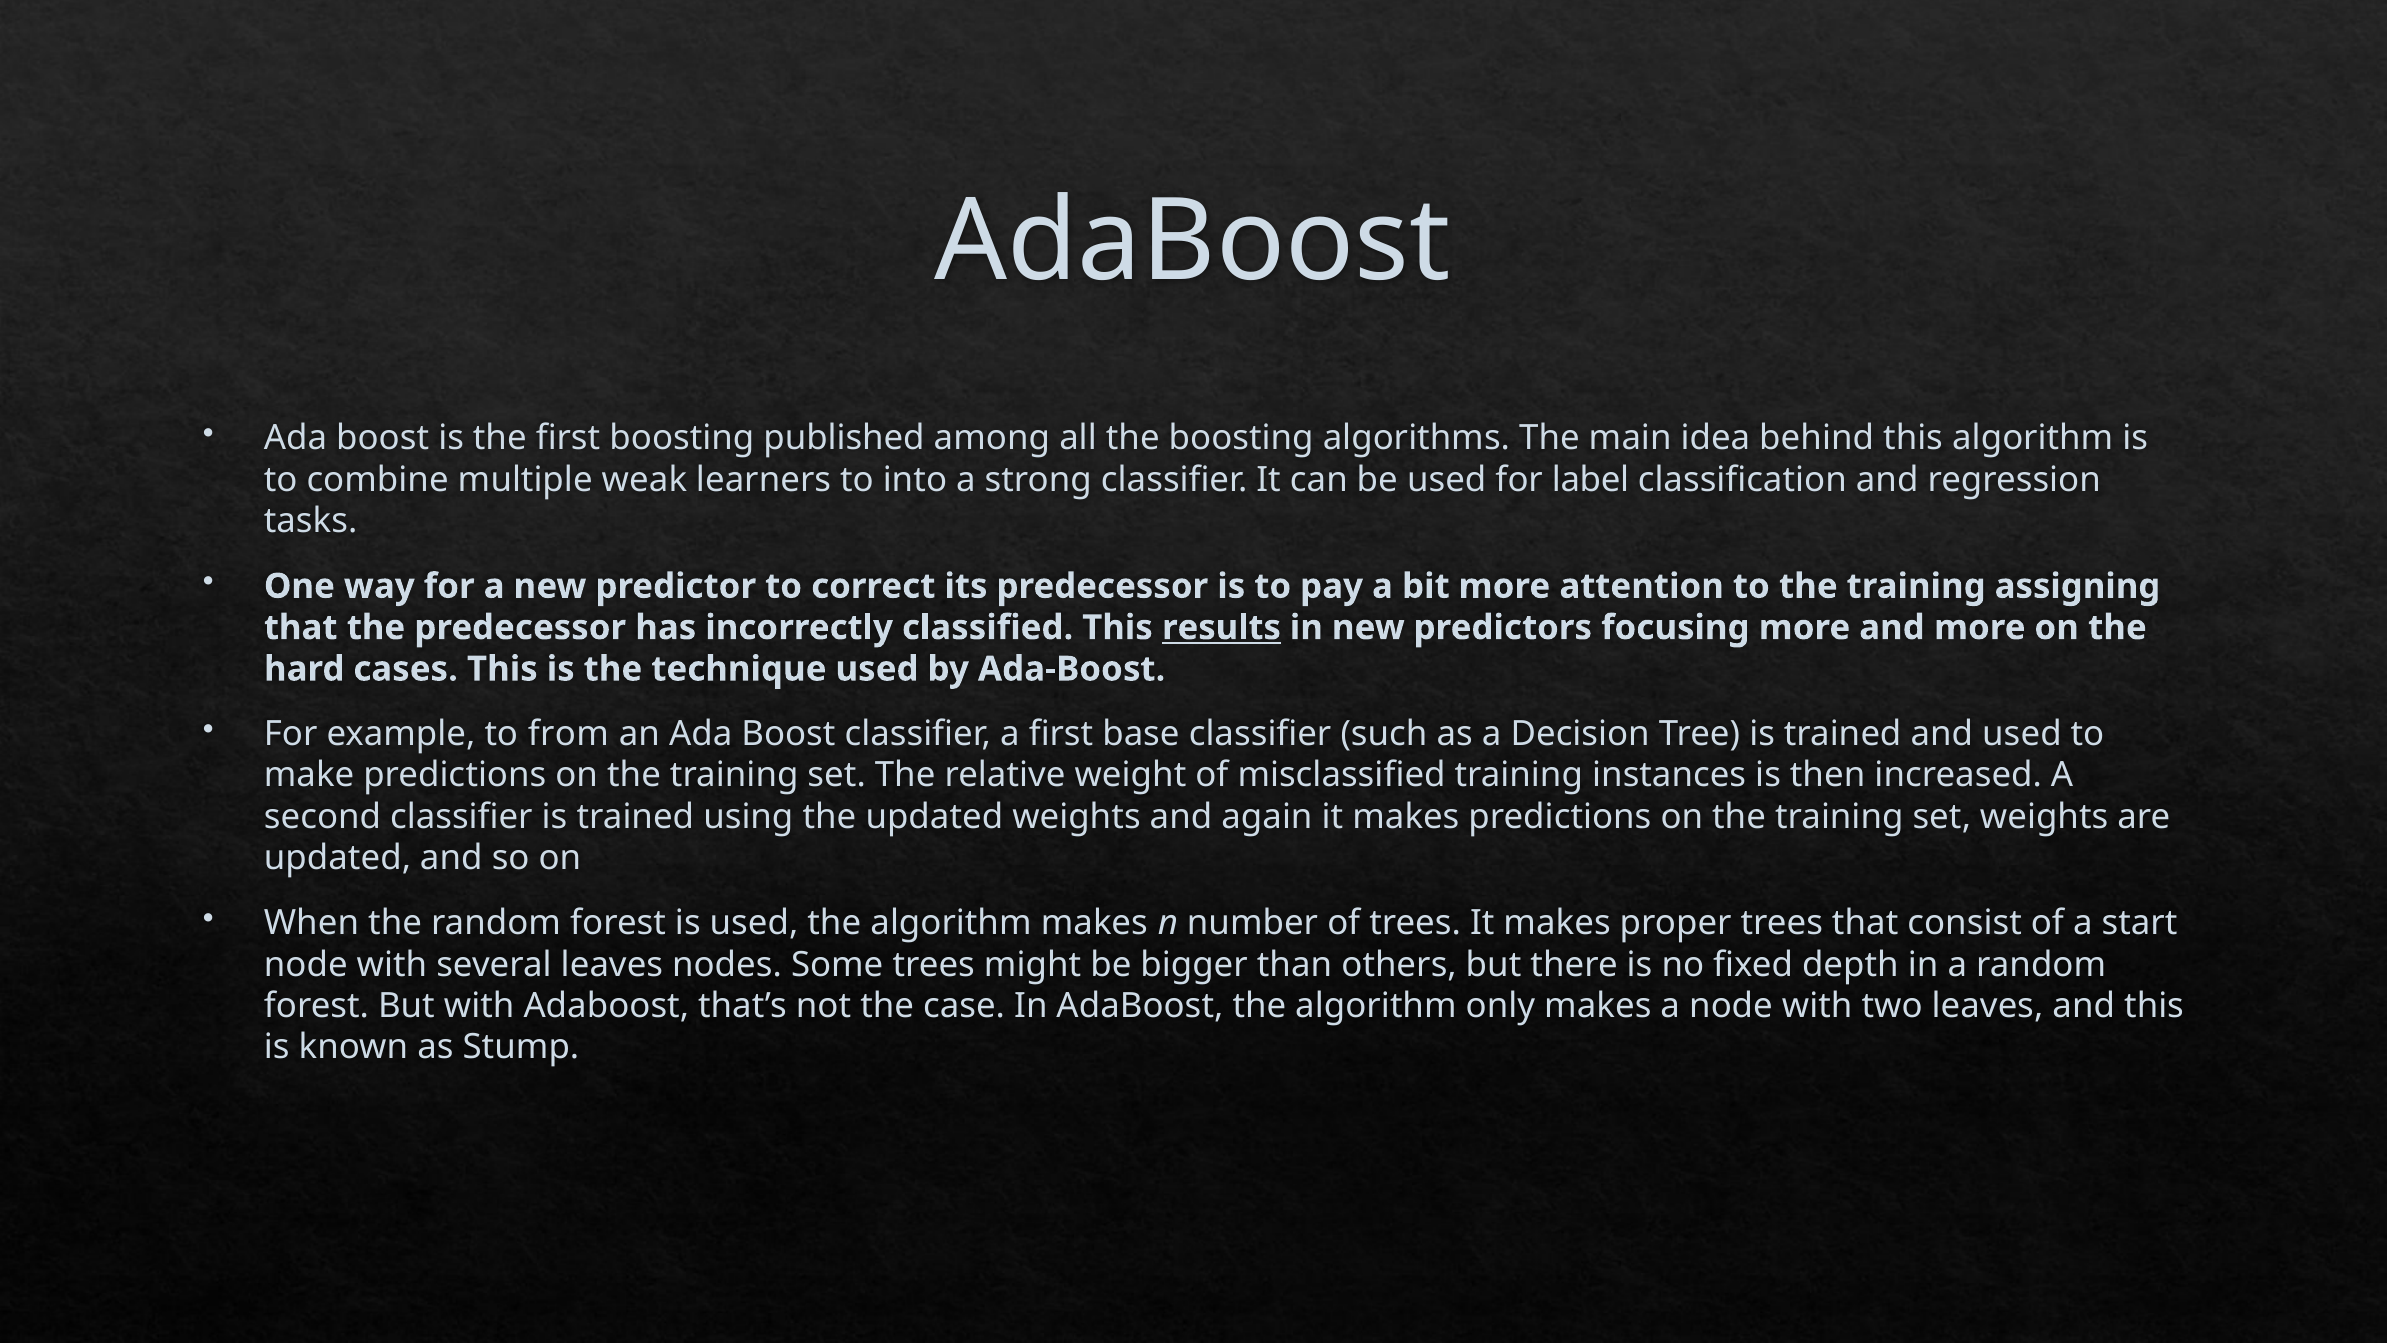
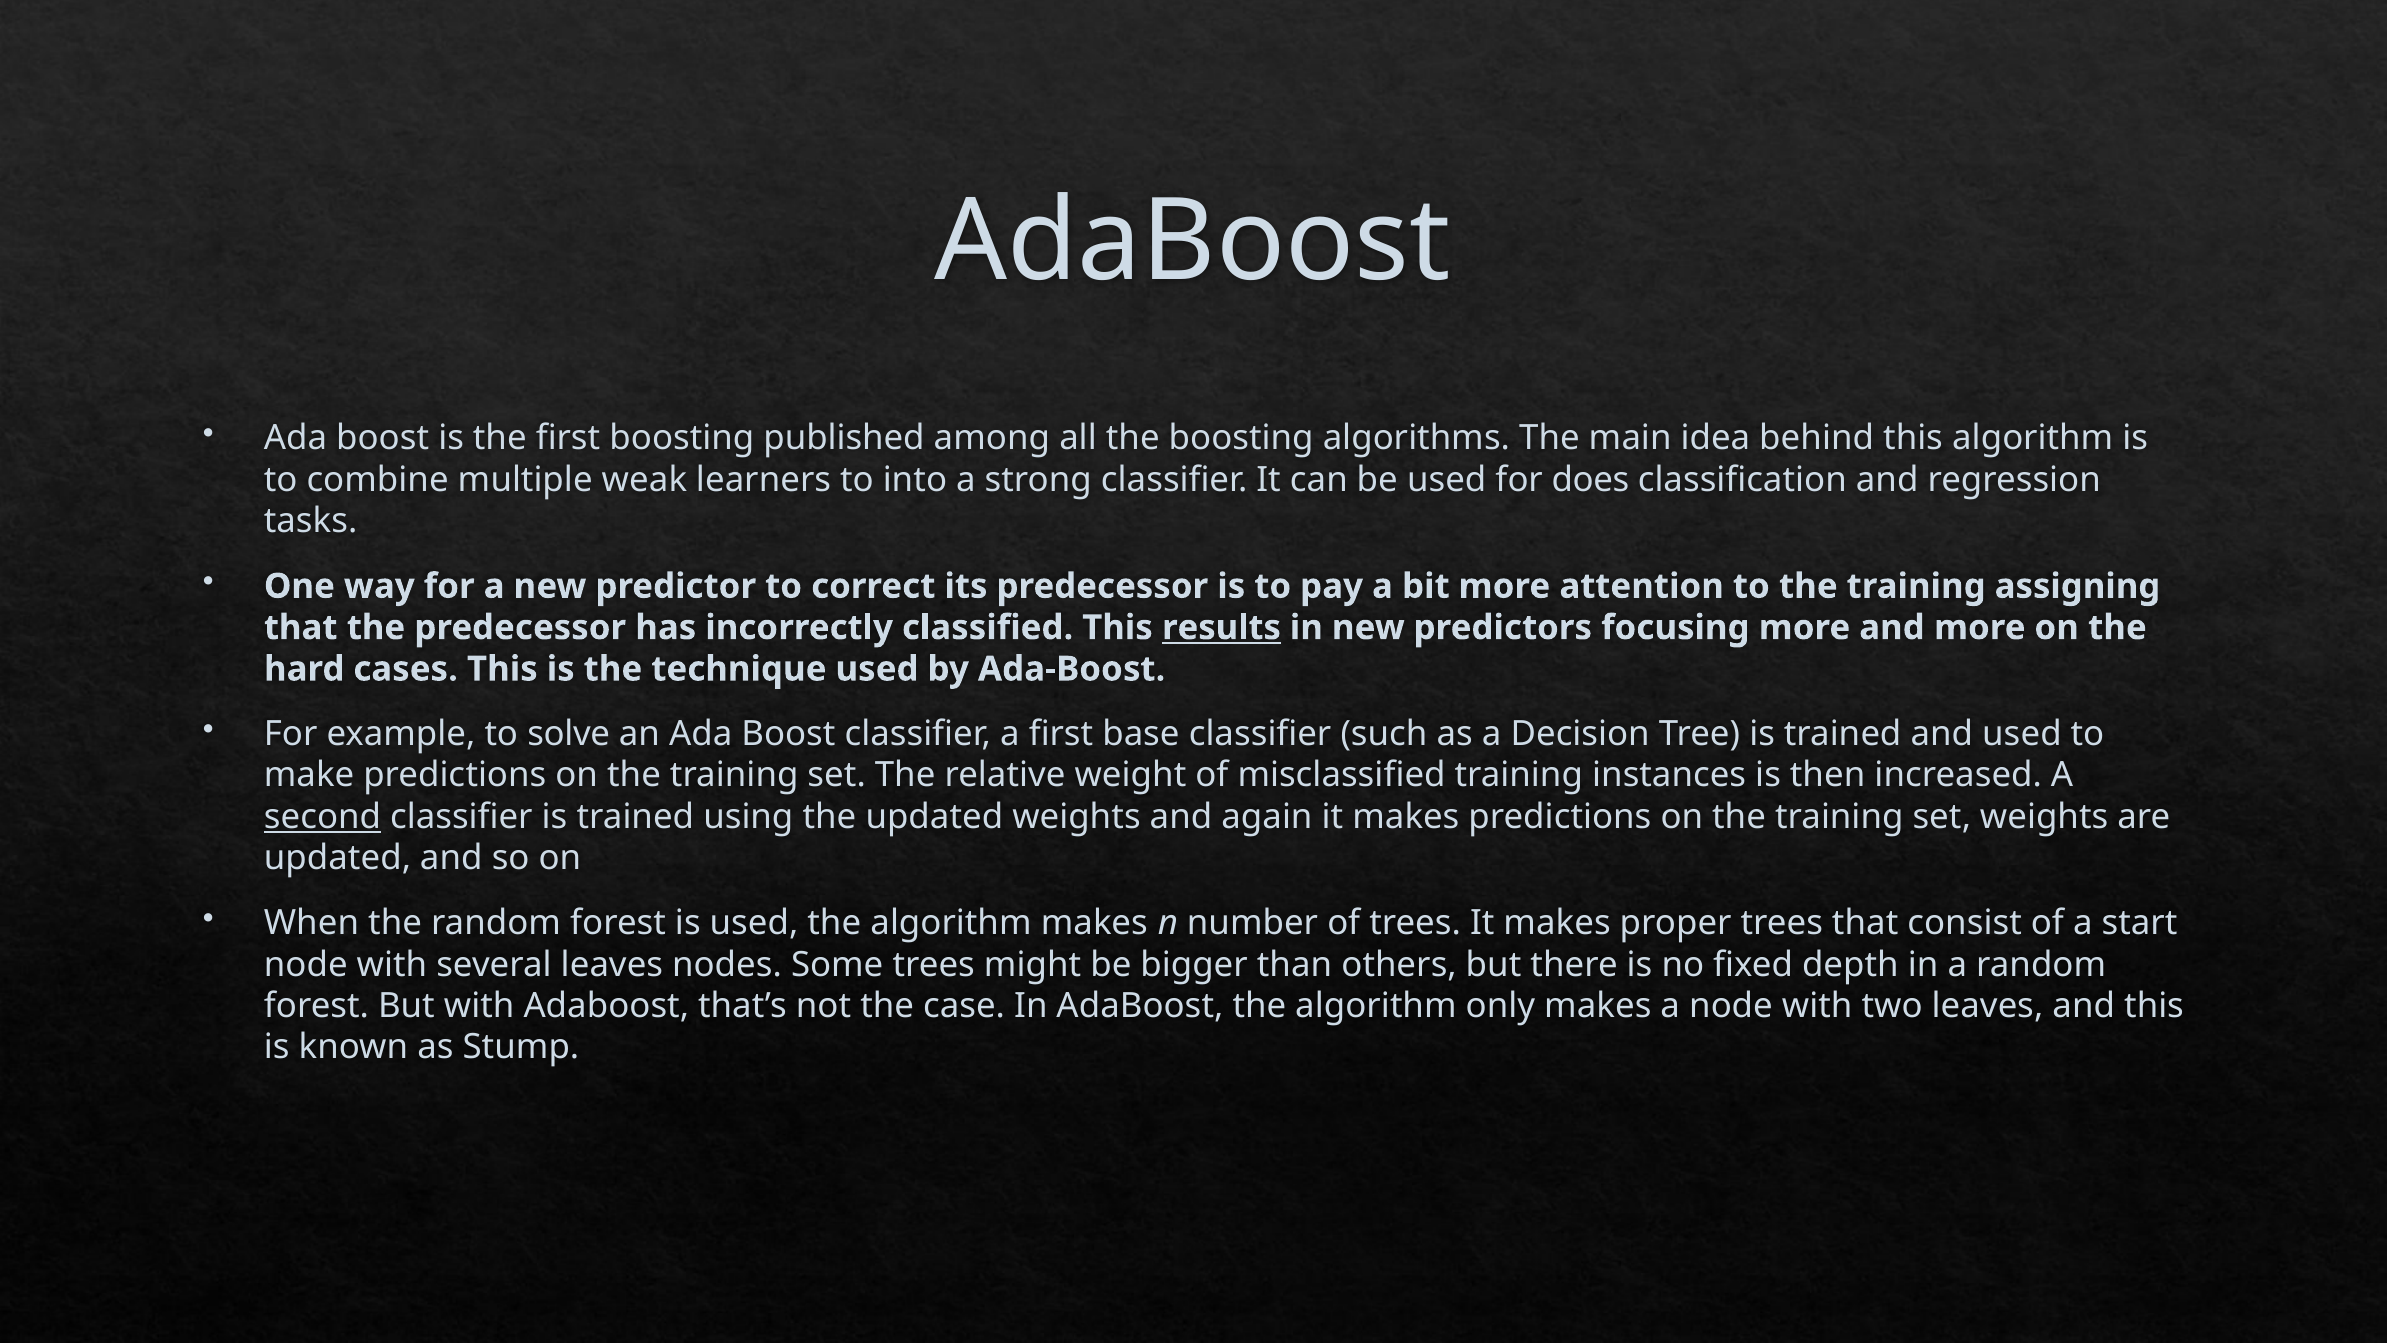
label: label -> does
from: from -> solve
second underline: none -> present
